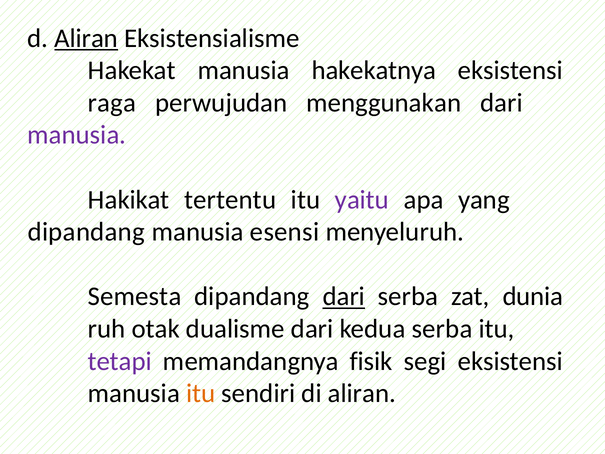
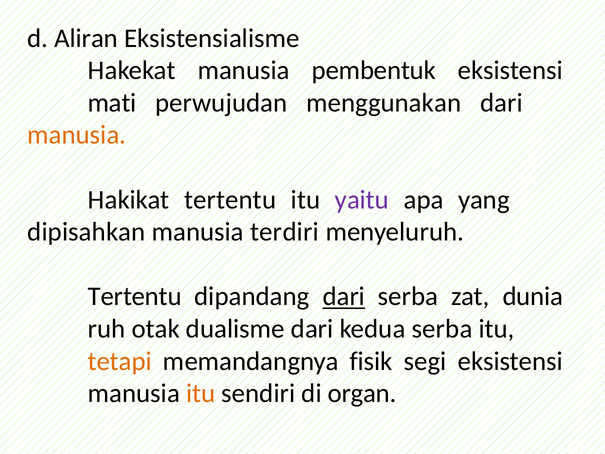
Aliran at (86, 38) underline: present -> none
hakekatnya: hakekatnya -> pembentuk
raga: raga -> mati
manusia at (77, 135) colour: purple -> orange
dipandang at (86, 232): dipandang -> dipisahkan
esensi: esensi -> terdiri
Semesta at (135, 296): Semesta -> Tertentu
tetapi colour: purple -> orange
di aliran: aliran -> organ
